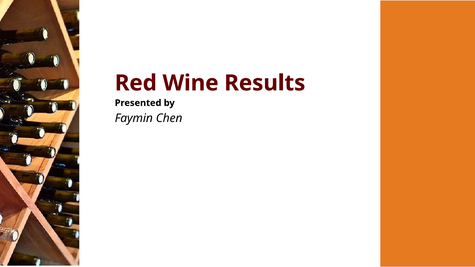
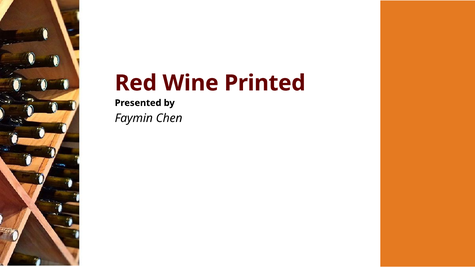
Results: Results -> Printed
